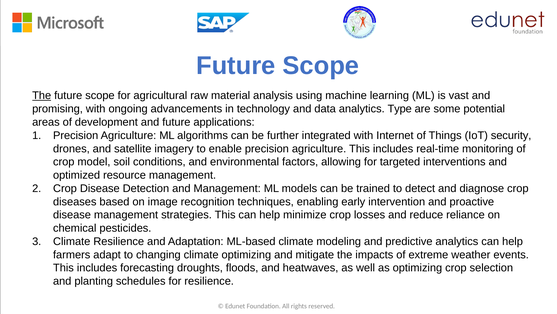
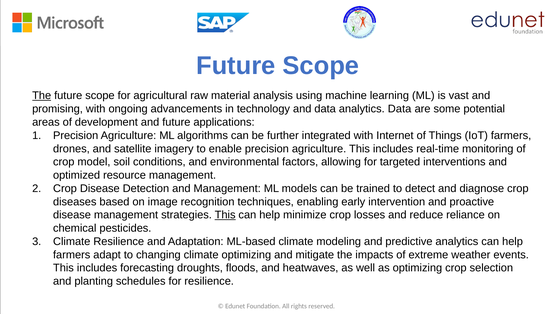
analytics Type: Type -> Data
IoT security: security -> farmers
This at (225, 214) underline: none -> present
